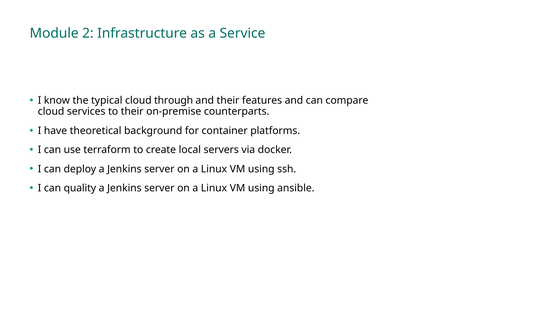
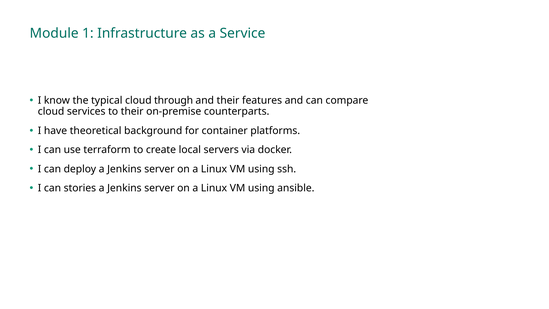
2: 2 -> 1
quality: quality -> stories
